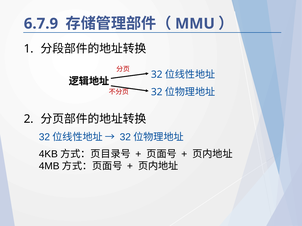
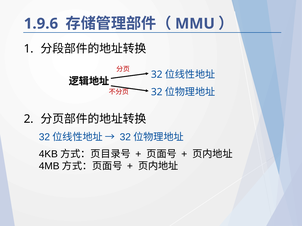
6.7.9: 6.7.9 -> 1.9.6
